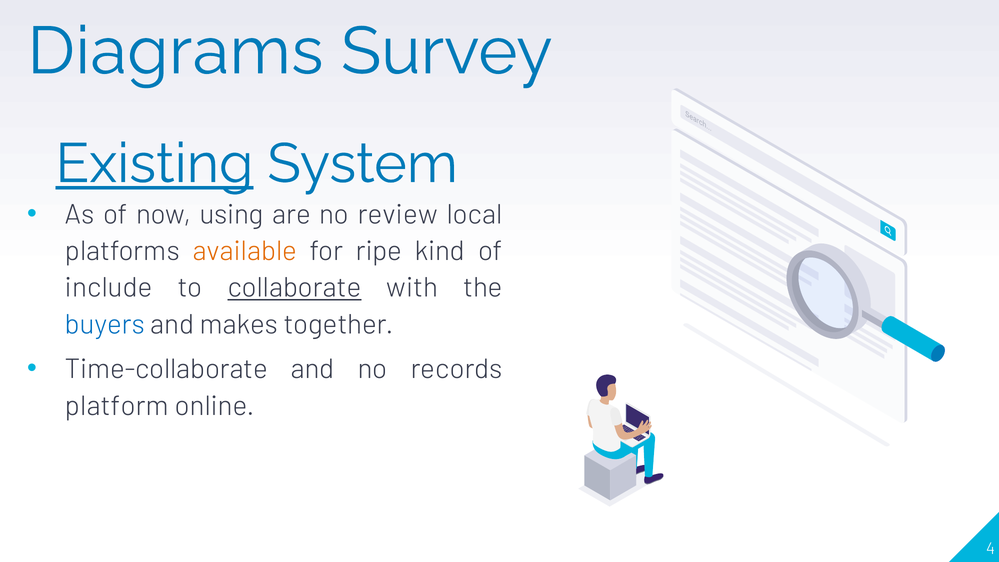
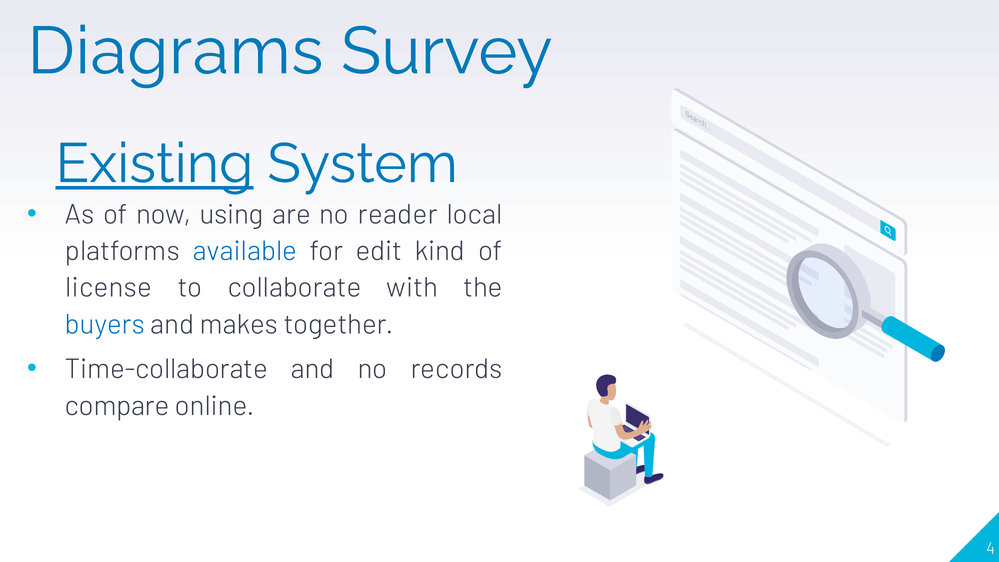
review: review -> reader
available colour: orange -> blue
ripe: ripe -> edit
include: include -> license
collaborate underline: present -> none
platform: platform -> compare
